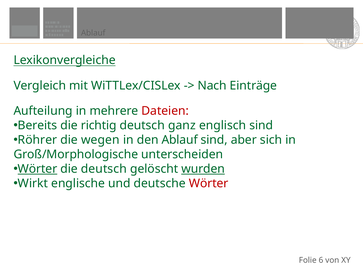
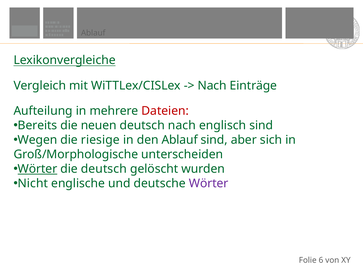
richtig: richtig -> neuen
deutsch ganz: ganz -> nach
Röhrer: Röhrer -> Wegen
wegen: wegen -> riesige
wurden underline: present -> none
Wirkt: Wirkt -> Nicht
Wörter at (209, 184) colour: red -> purple
